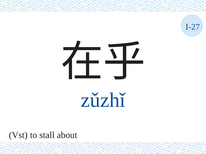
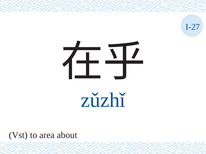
stall: stall -> area
